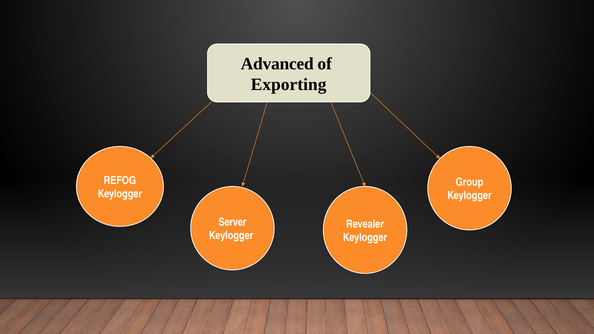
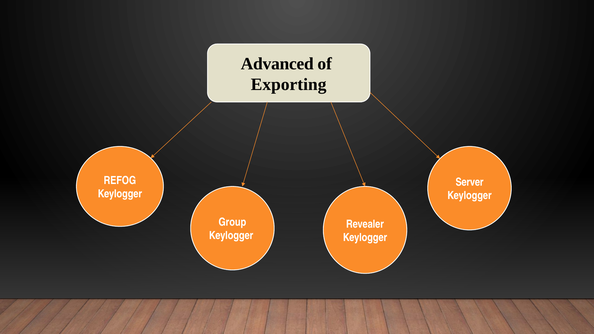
Group: Group -> Server
Server: Server -> Group
